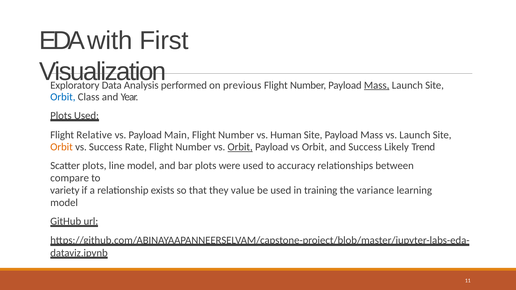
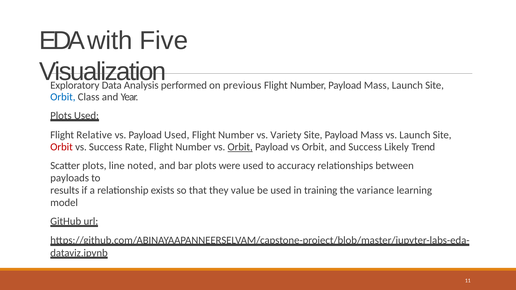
First: First -> Five
Mass at (377, 85) underline: present -> none
Payload Main: Main -> Used
Human: Human -> Variety
Orbit at (62, 147) colour: orange -> red
line model: model -> noted
compare: compare -> payloads
variety: variety -> results
